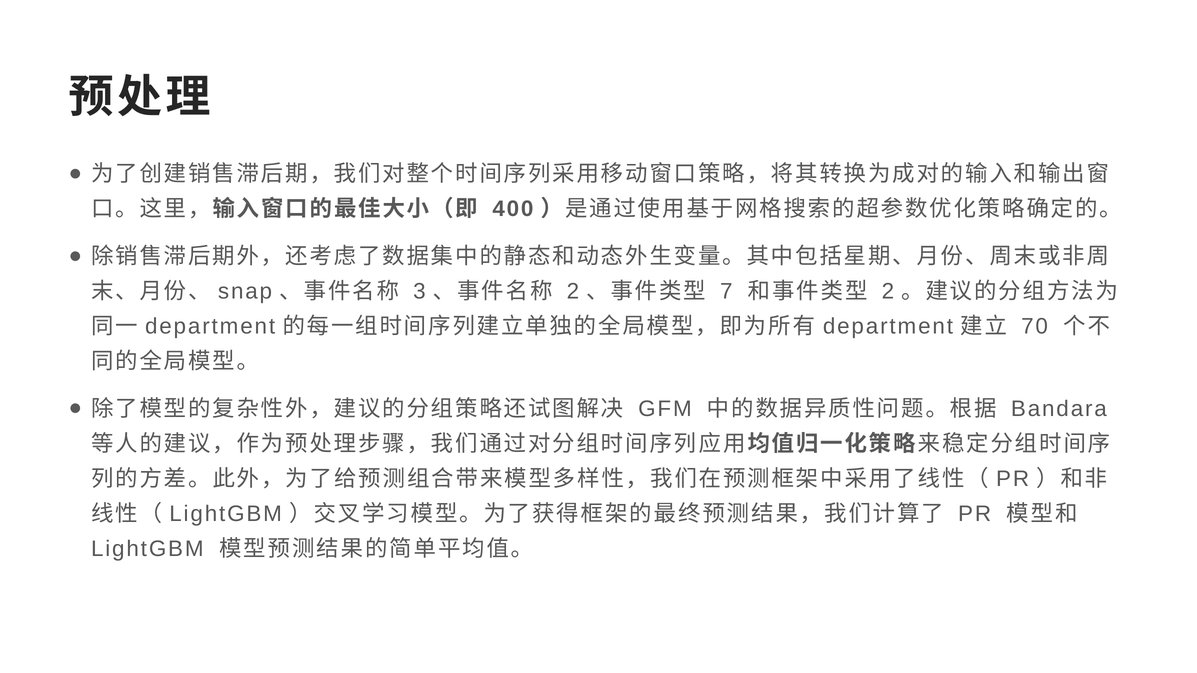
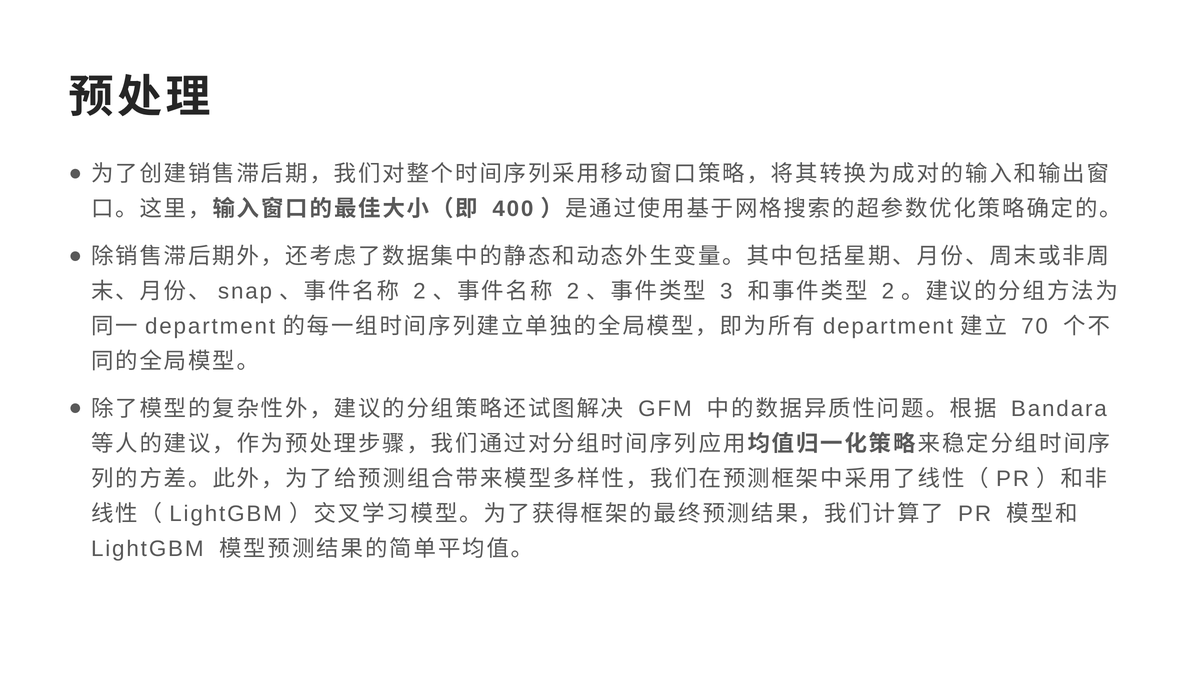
3 at (419, 291): 3 -> 2
7: 7 -> 3
